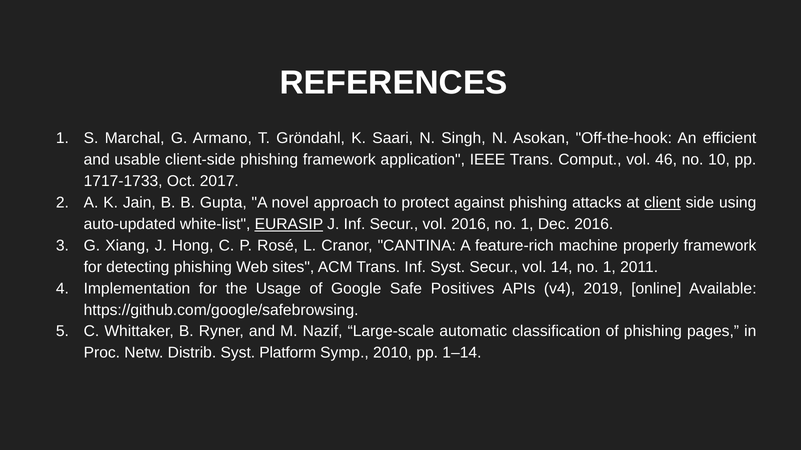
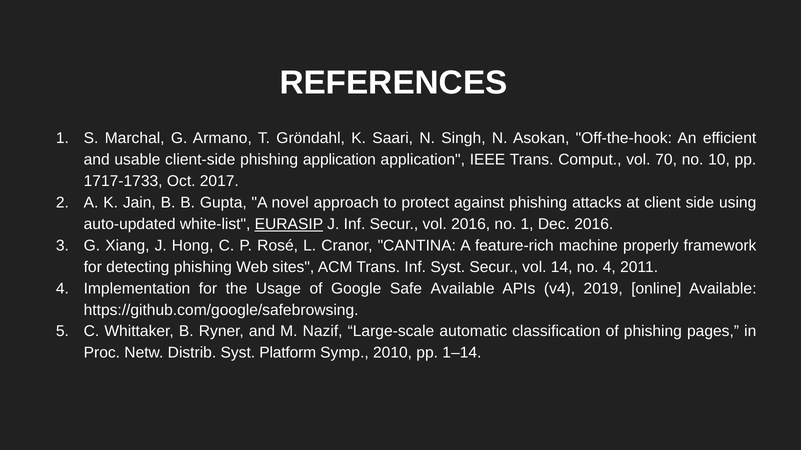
phishing framework: framework -> application
46: 46 -> 70
client underline: present -> none
14 no 1: 1 -> 4
Safe Positives: Positives -> Available
